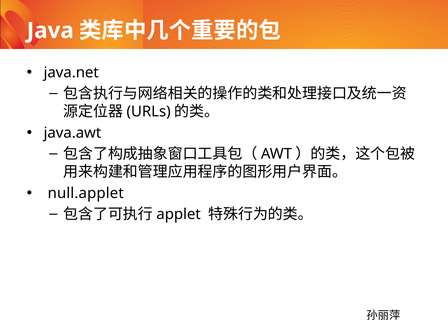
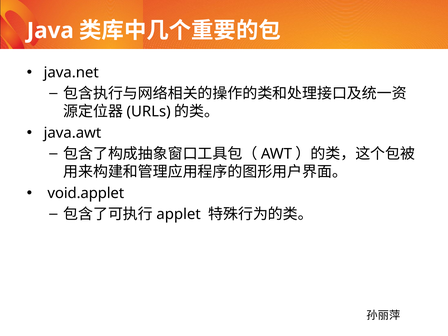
null.applet: null.applet -> void.applet
